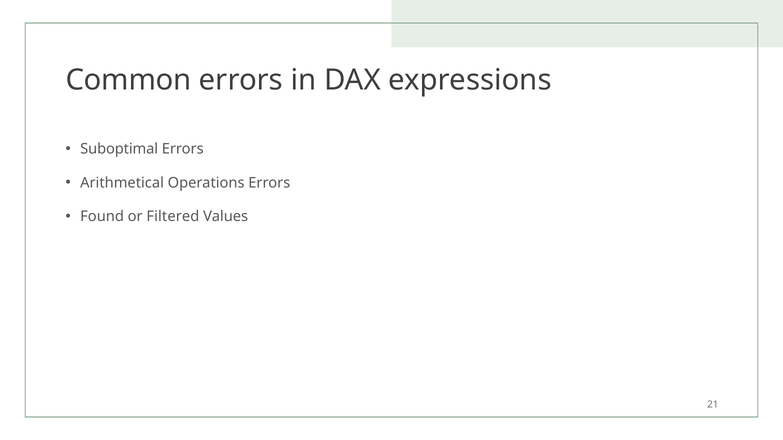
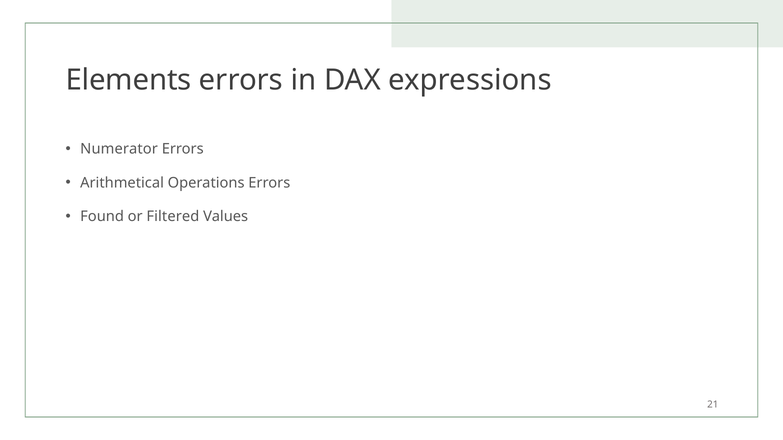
Common: Common -> Elements
Suboptimal: Suboptimal -> Numerator
